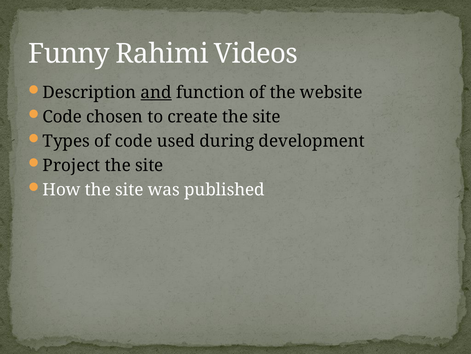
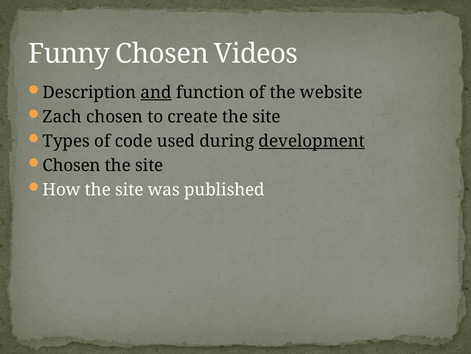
Funny Rahimi: Rahimi -> Chosen
Code at (62, 117): Code -> Zach
development underline: none -> present
Project at (71, 165): Project -> Chosen
